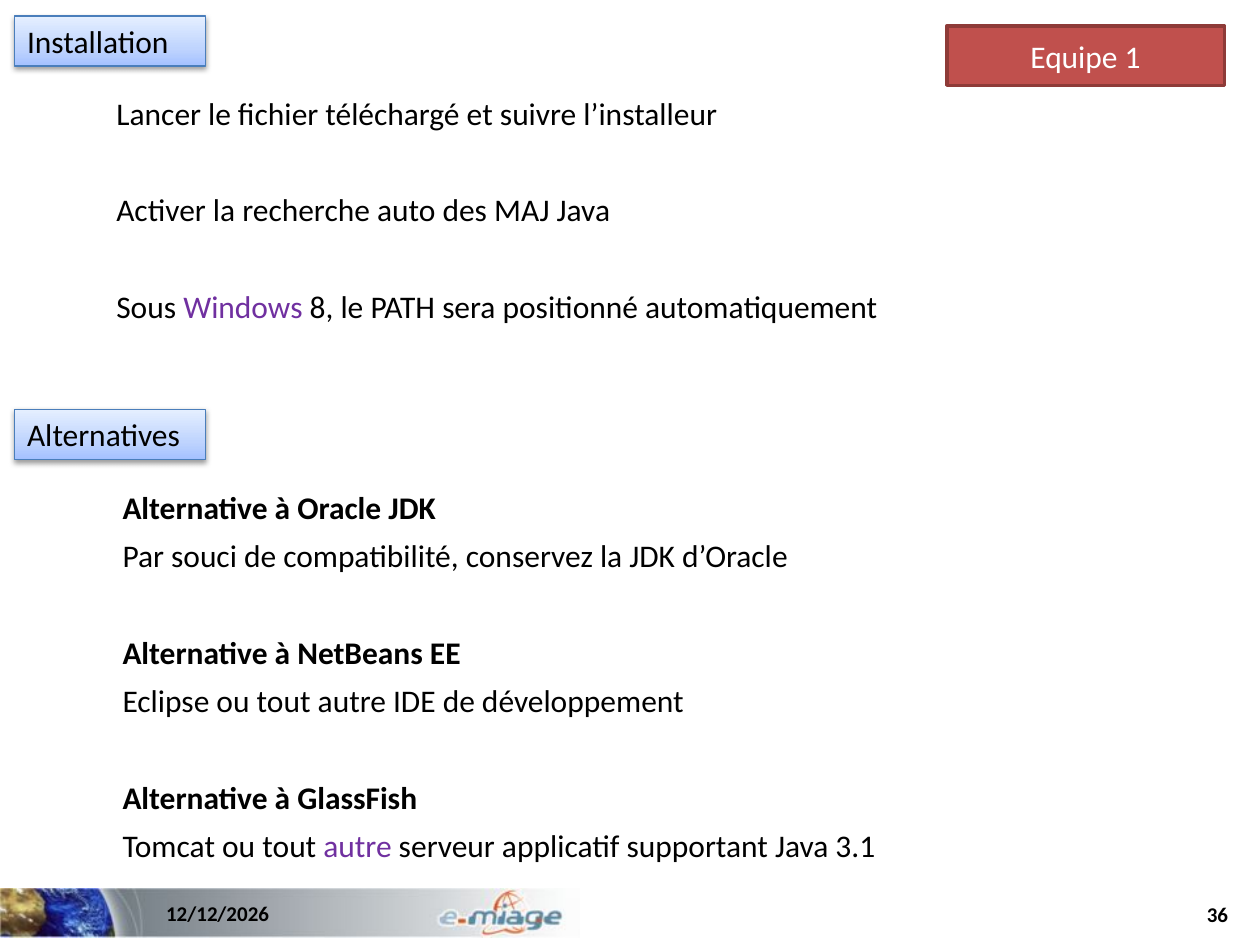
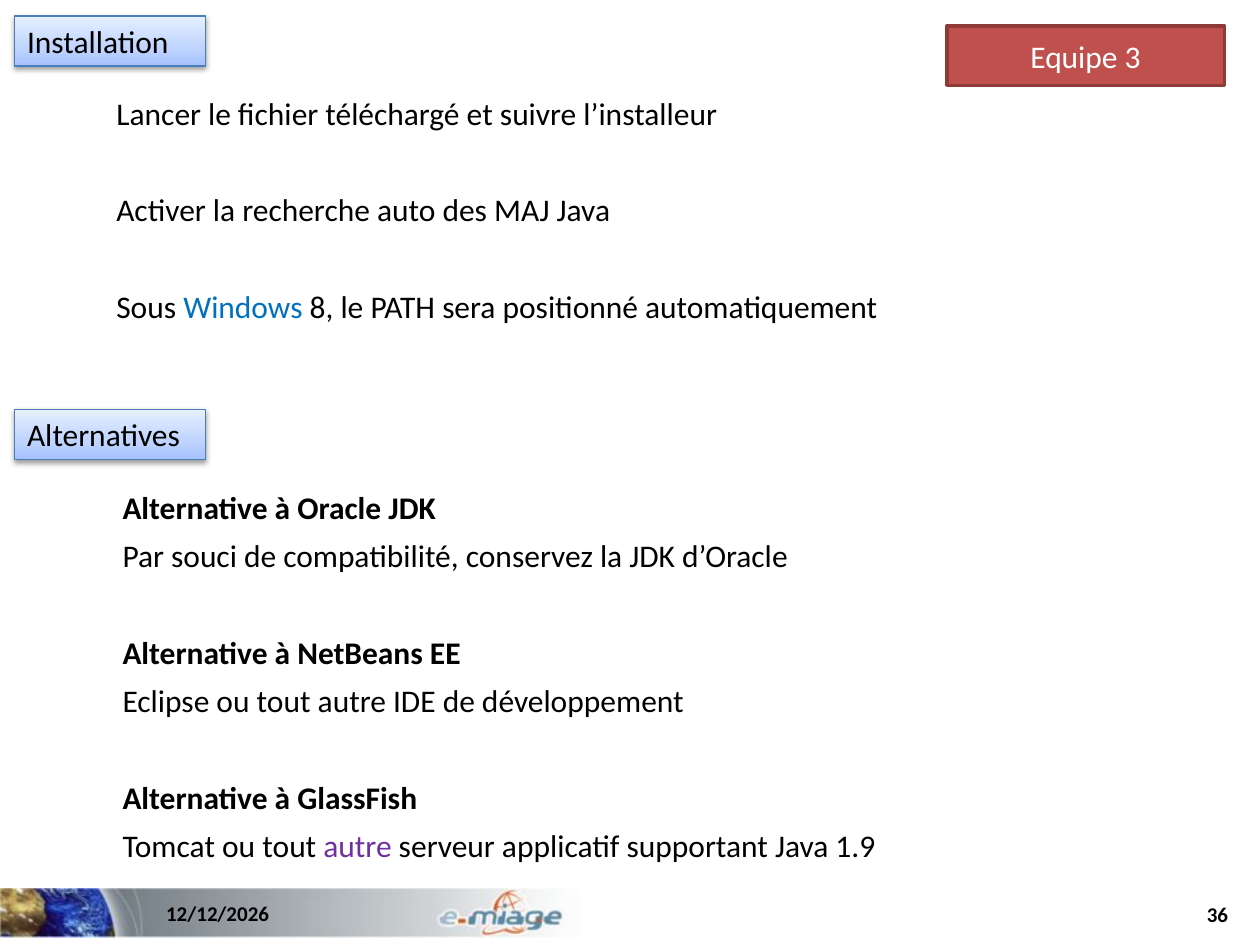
1: 1 -> 3
Windows colour: purple -> blue
3.1: 3.1 -> 1.9
